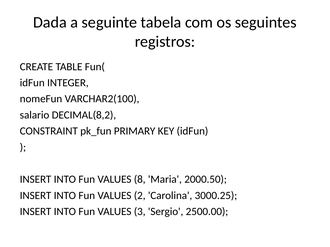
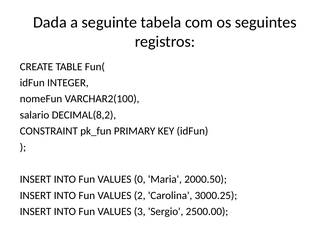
8: 8 -> 0
